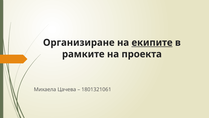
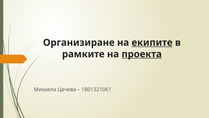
проекта underline: none -> present
